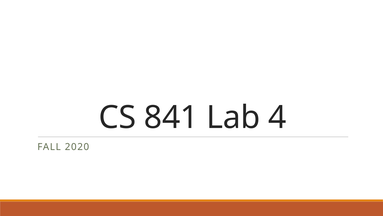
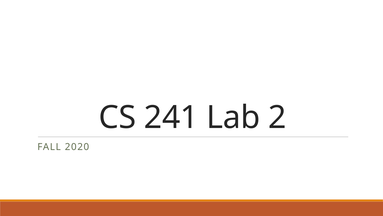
841: 841 -> 241
4: 4 -> 2
